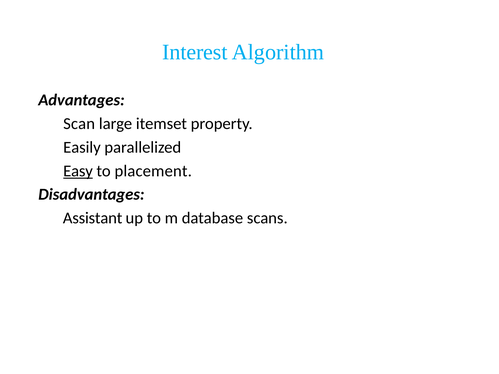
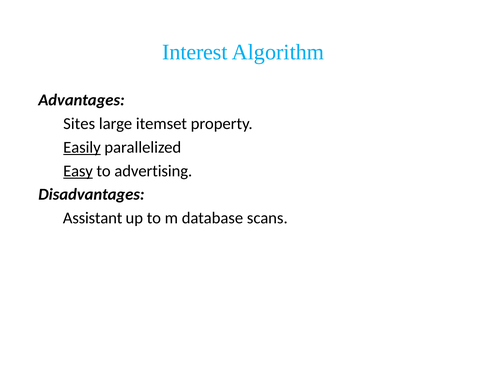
Scan: Scan -> Sites
Easily underline: none -> present
placement: placement -> advertising
